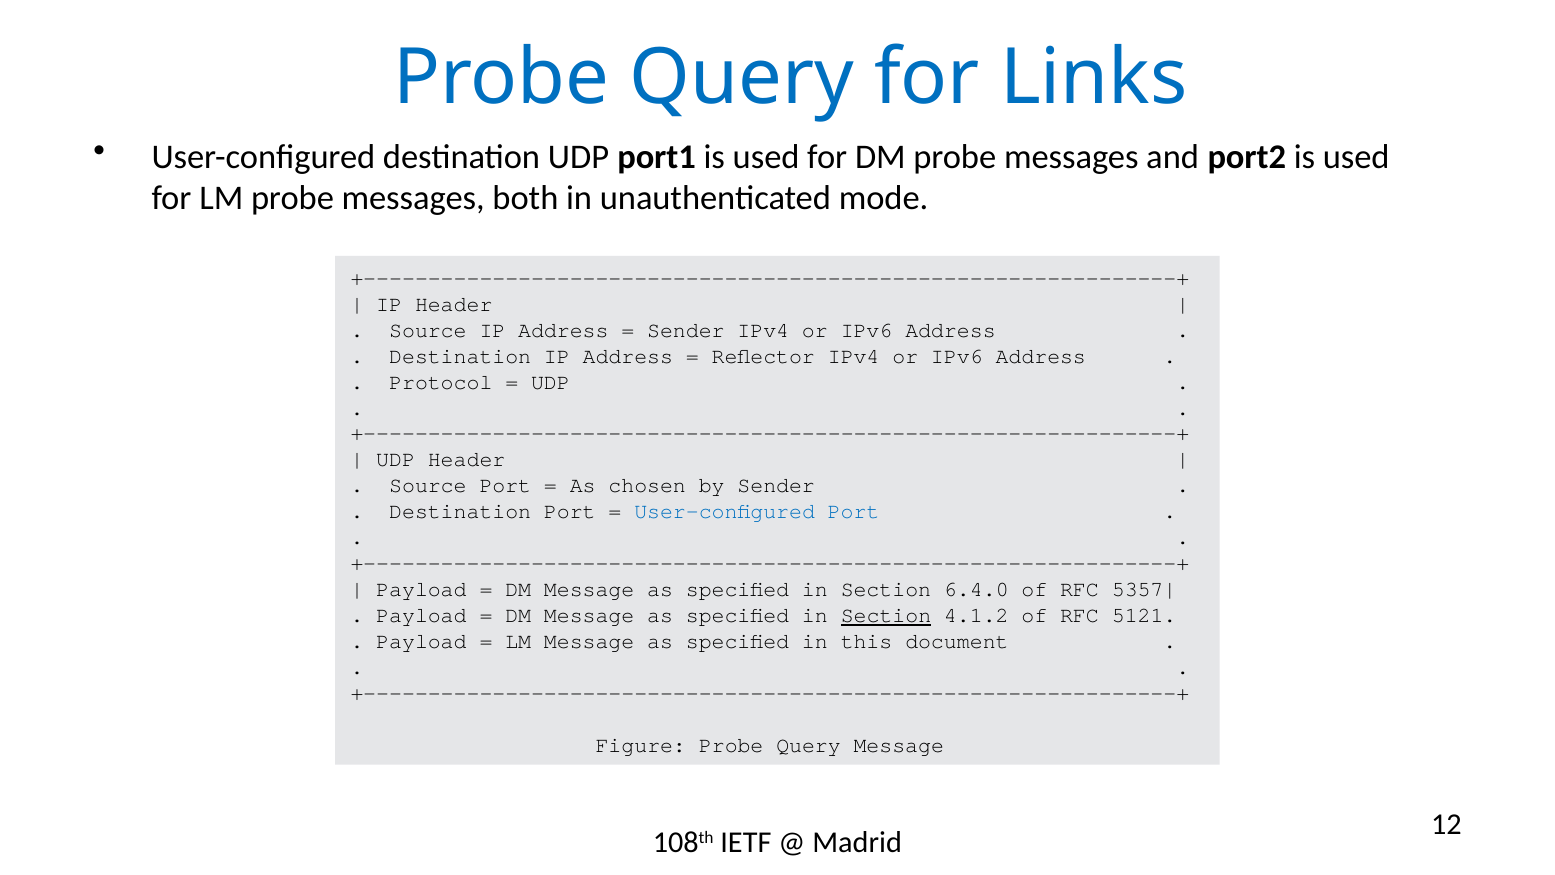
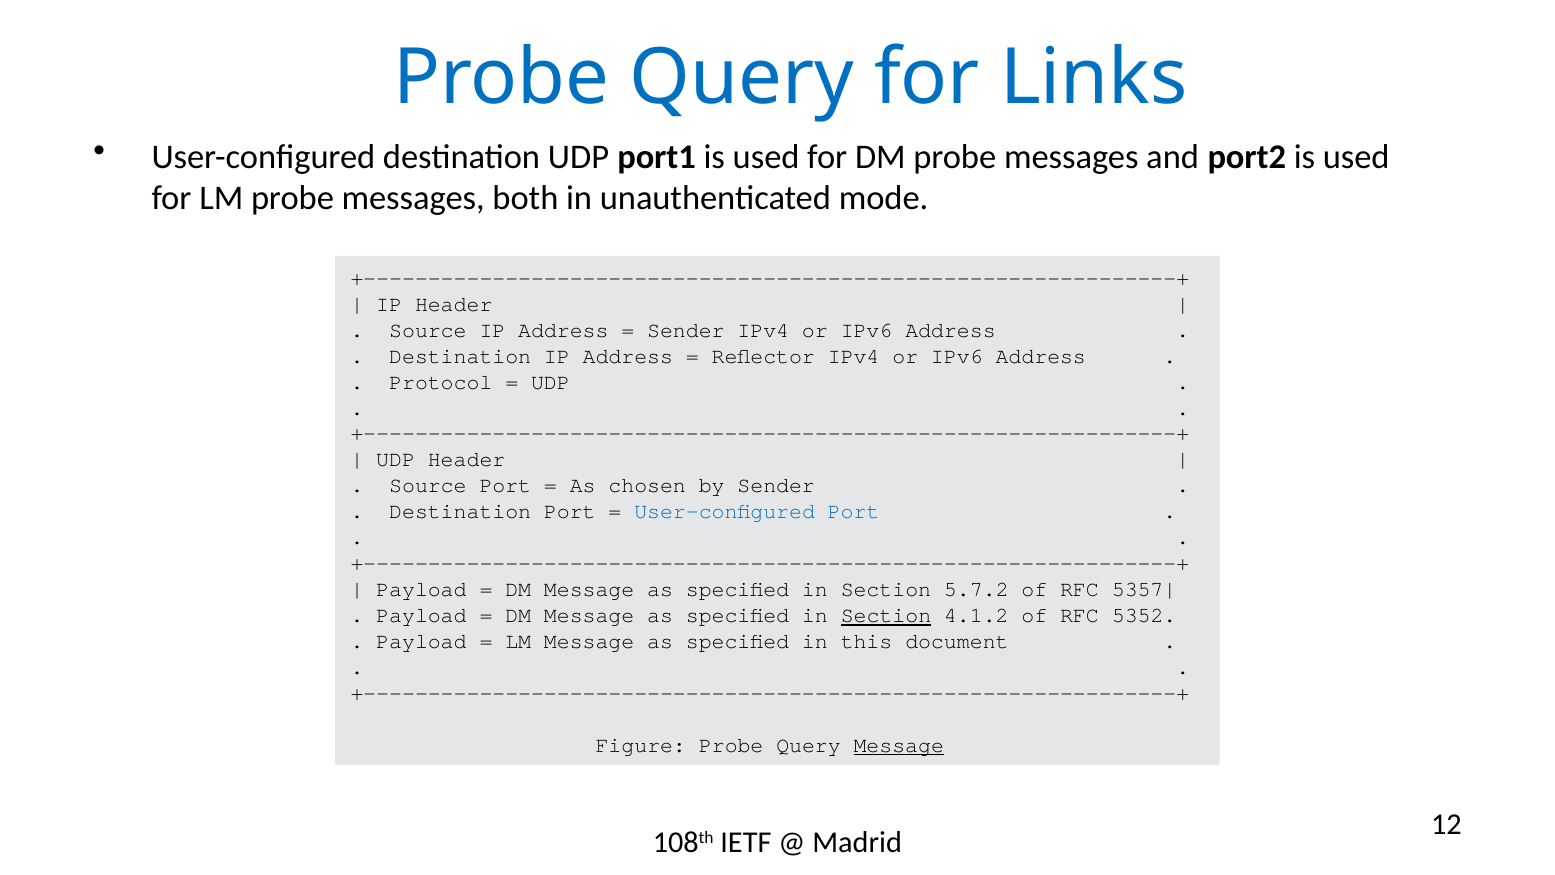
6.4.0: 6.4.0 -> 5.7.2
5121: 5121 -> 5352
Message at (899, 745) underline: none -> present
